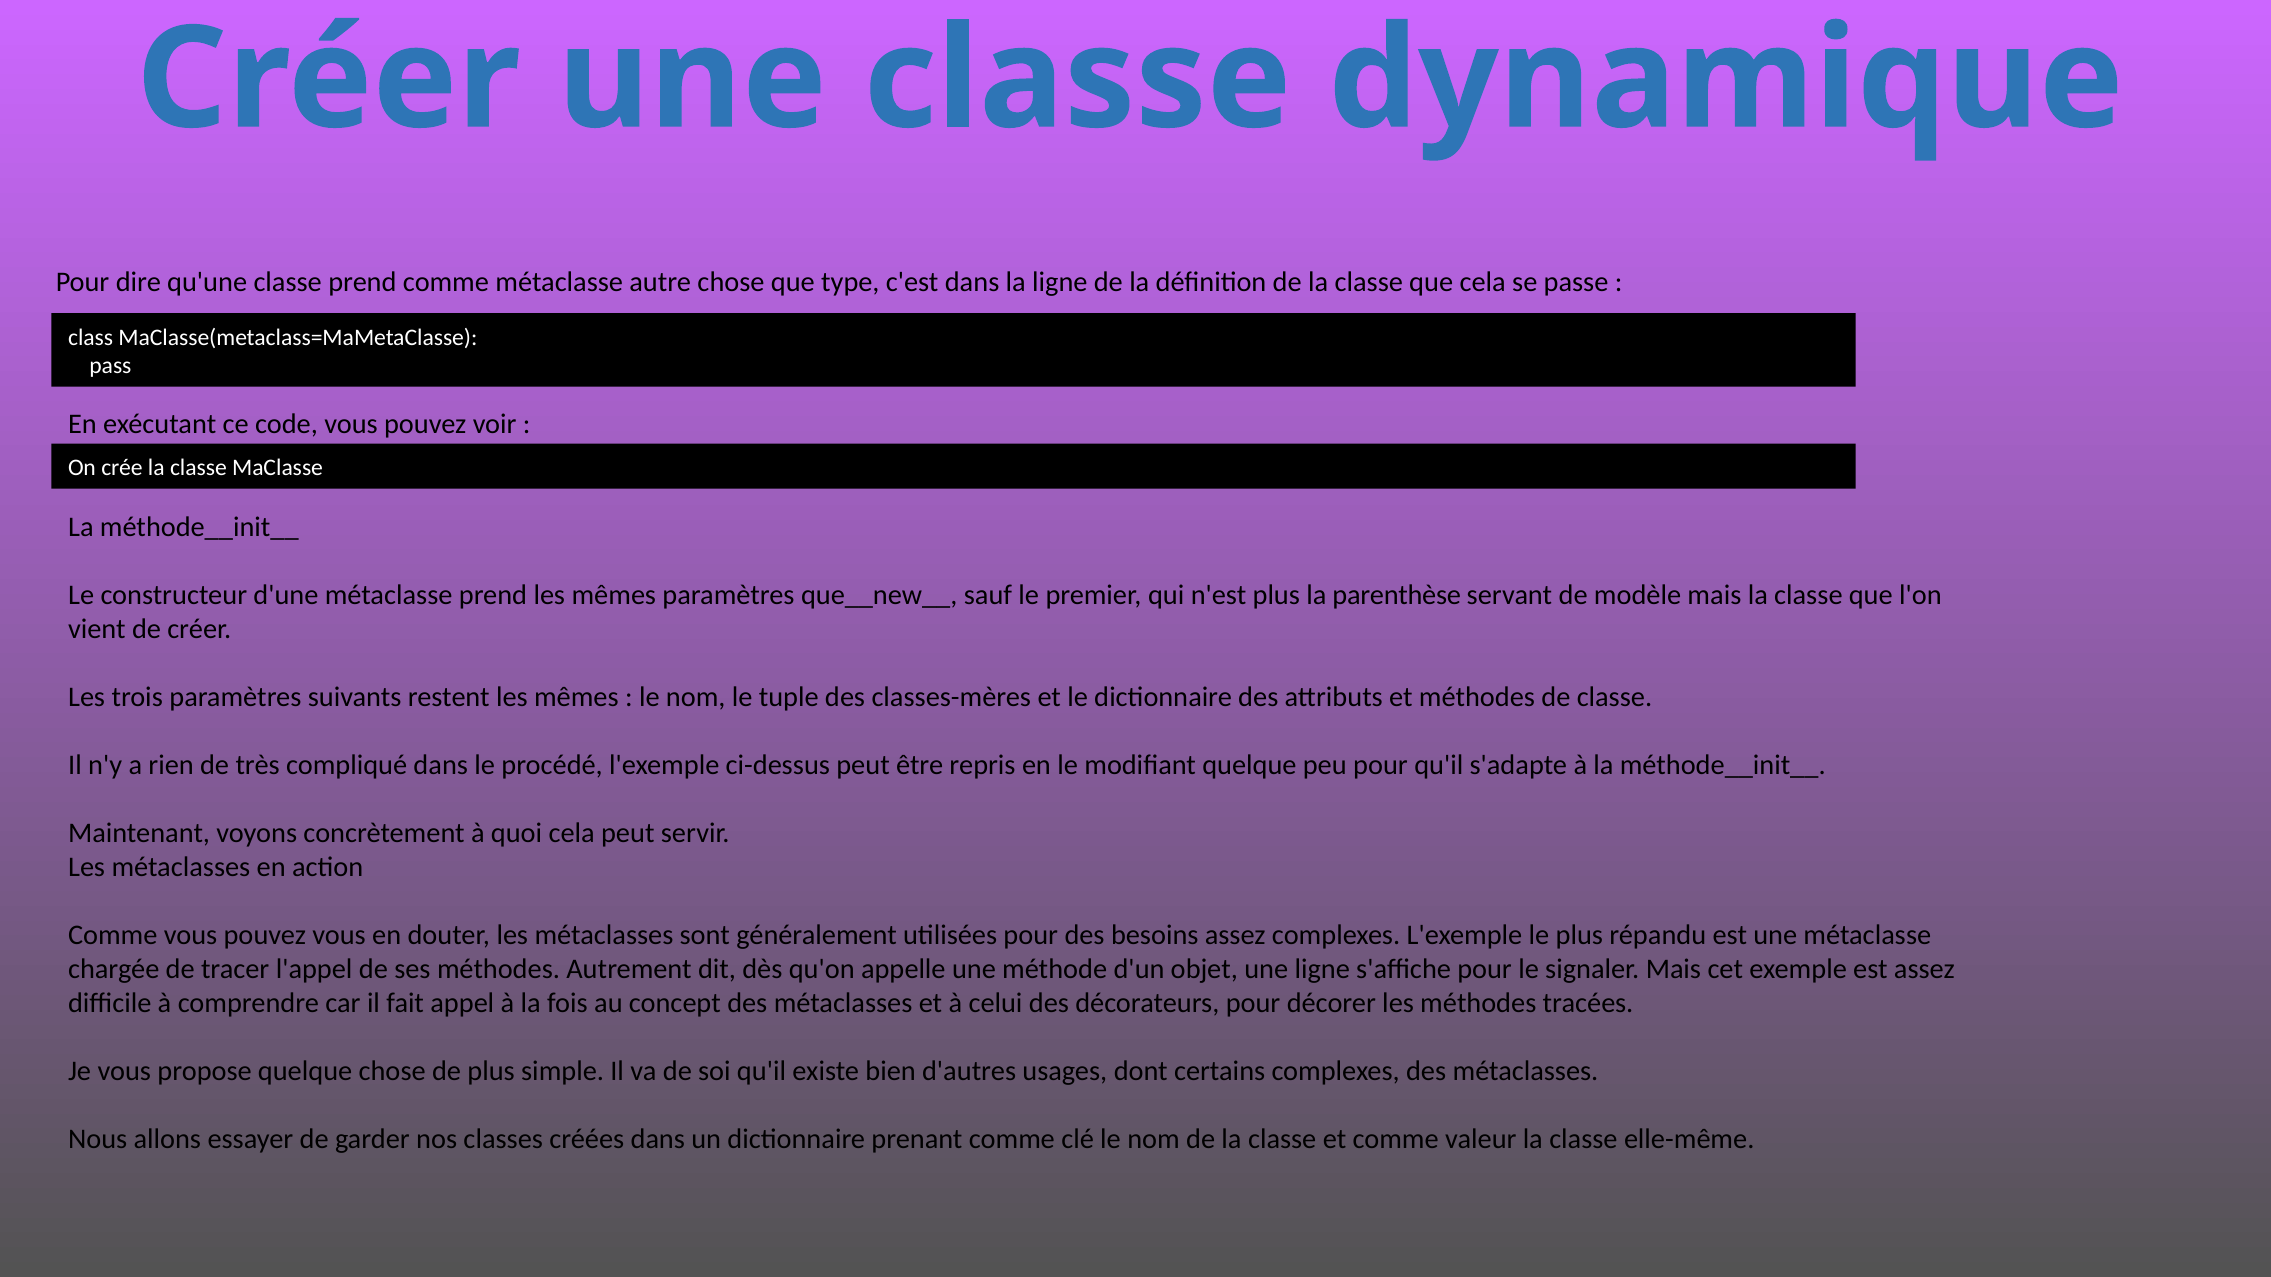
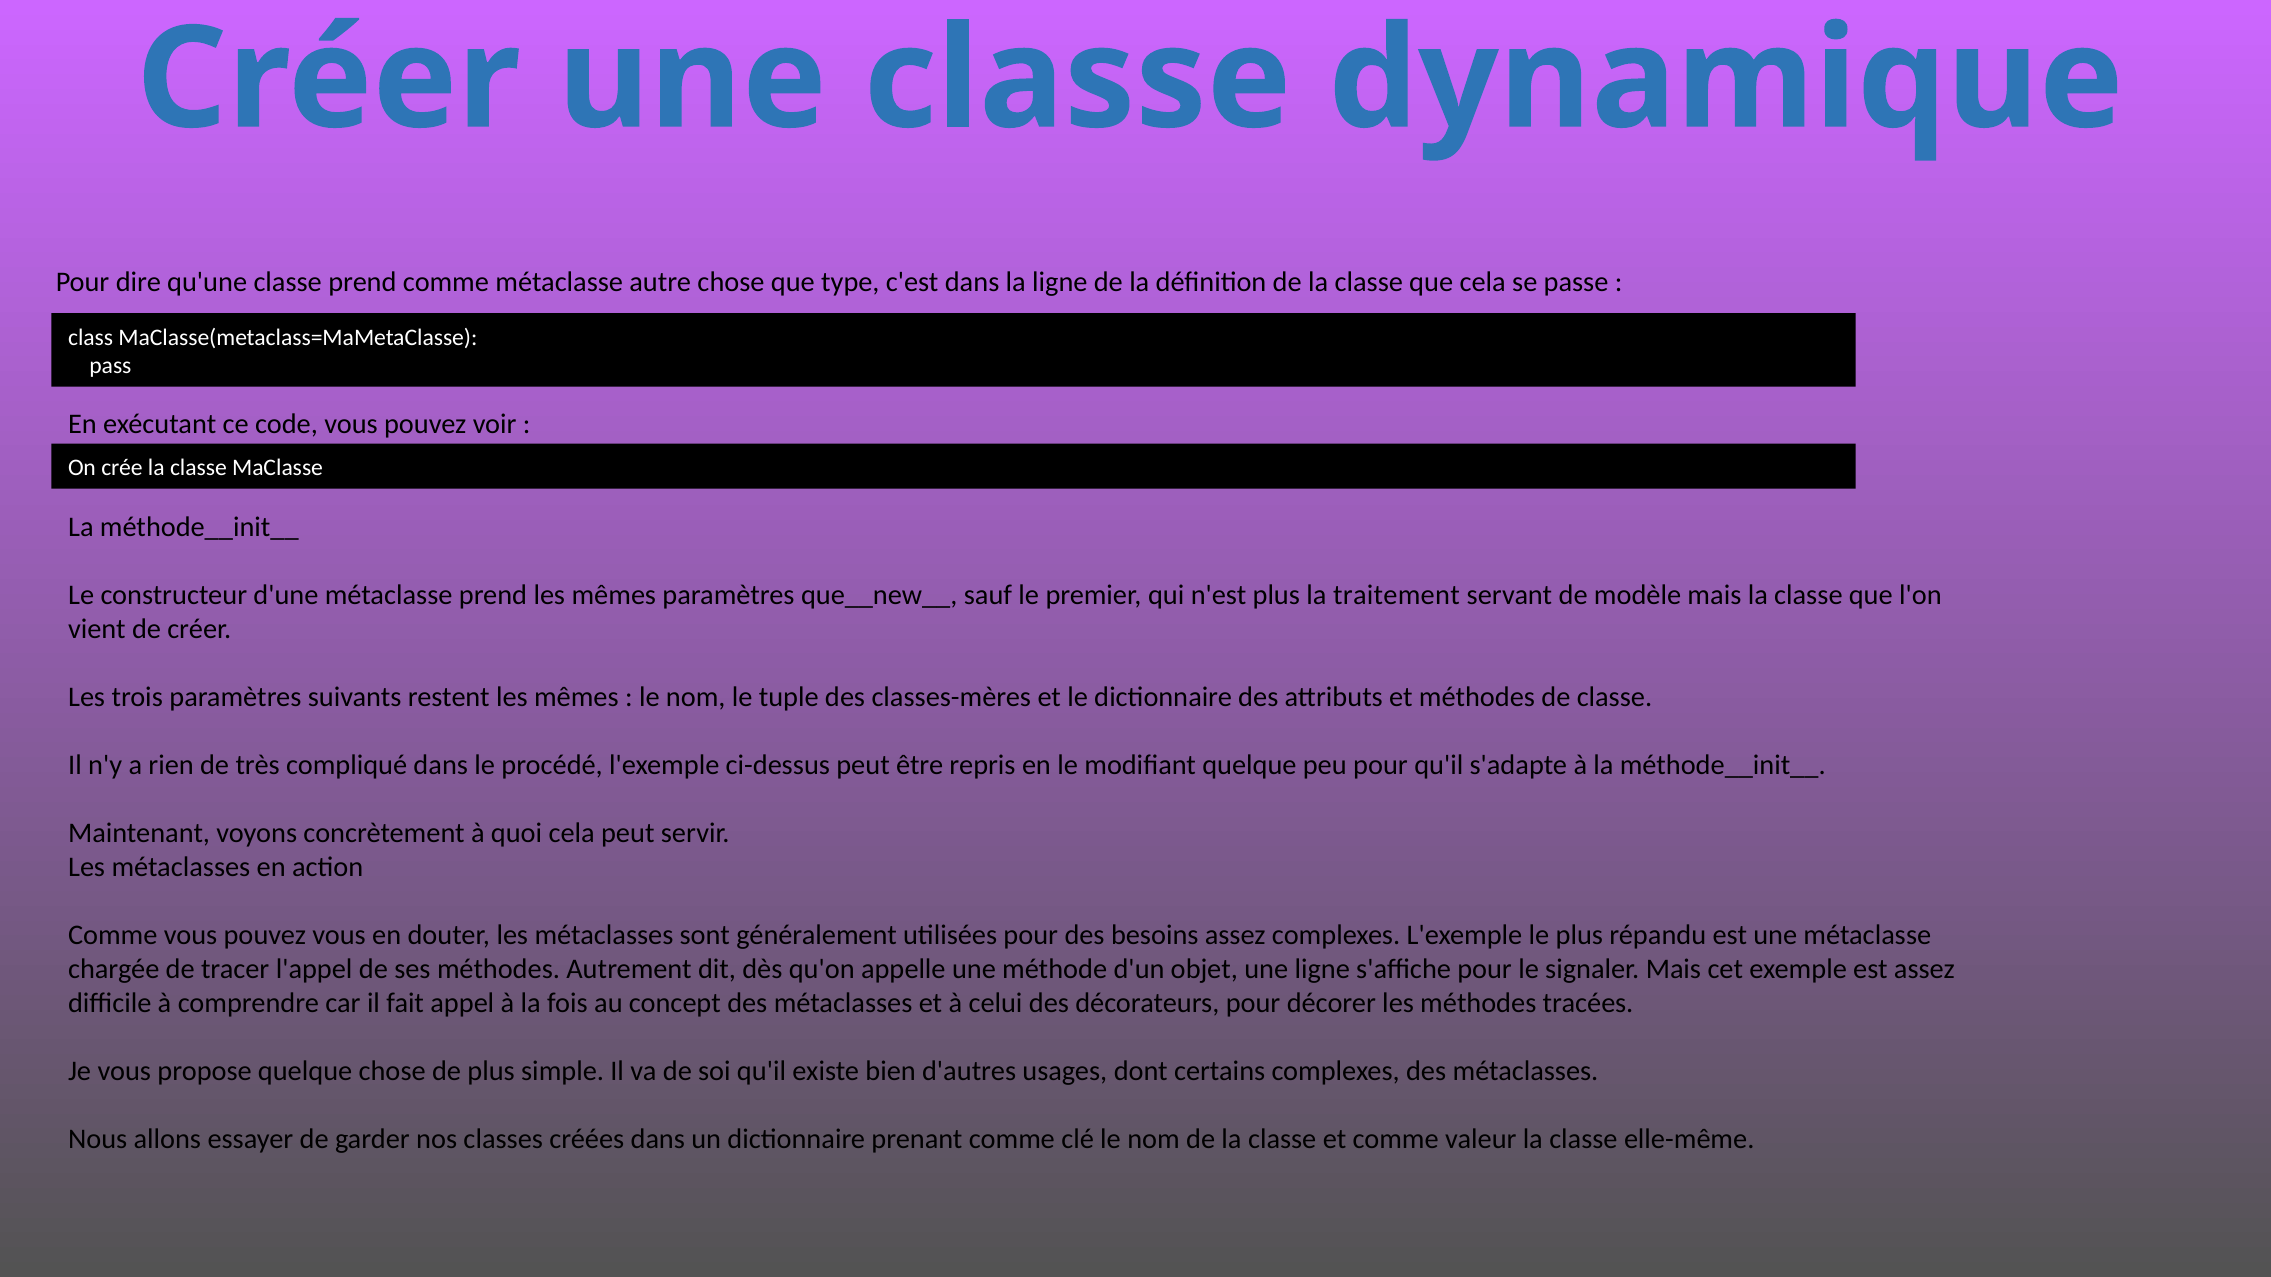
parenthèse: parenthèse -> traitement
